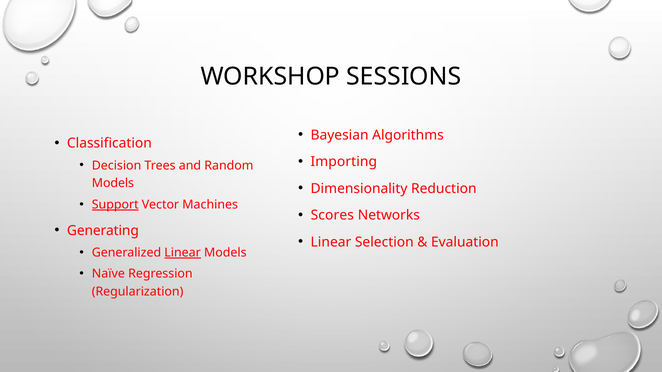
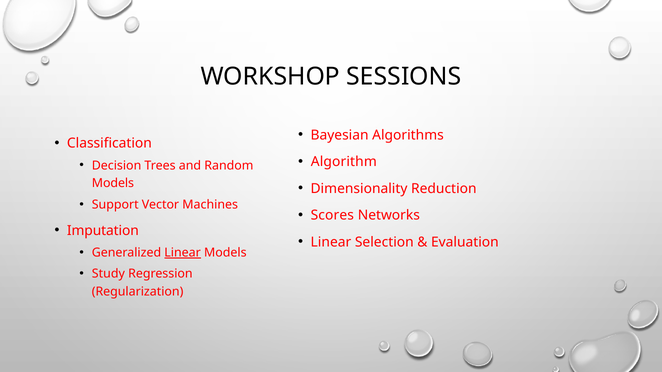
Importing: Importing -> Algorithm
Support underline: present -> none
Generating: Generating -> Imputation
Naïve: Naïve -> Study
